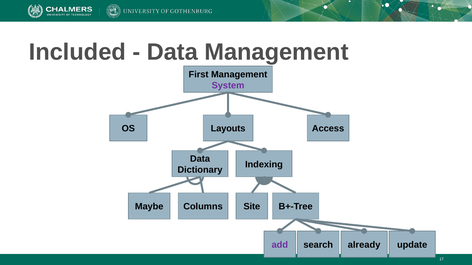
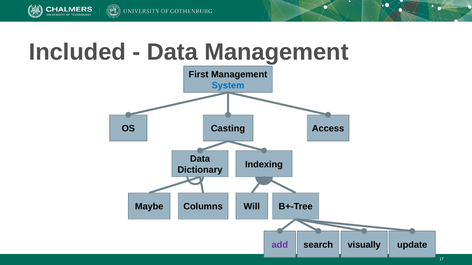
System colour: purple -> blue
Layouts: Layouts -> Casting
Site: Site -> Will
already: already -> visually
